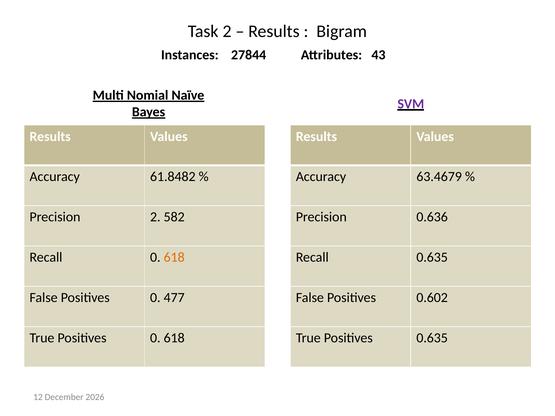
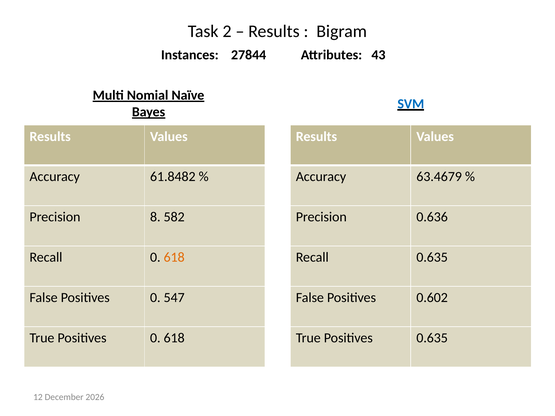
SVM colour: purple -> blue
Precision 2: 2 -> 8
477: 477 -> 547
